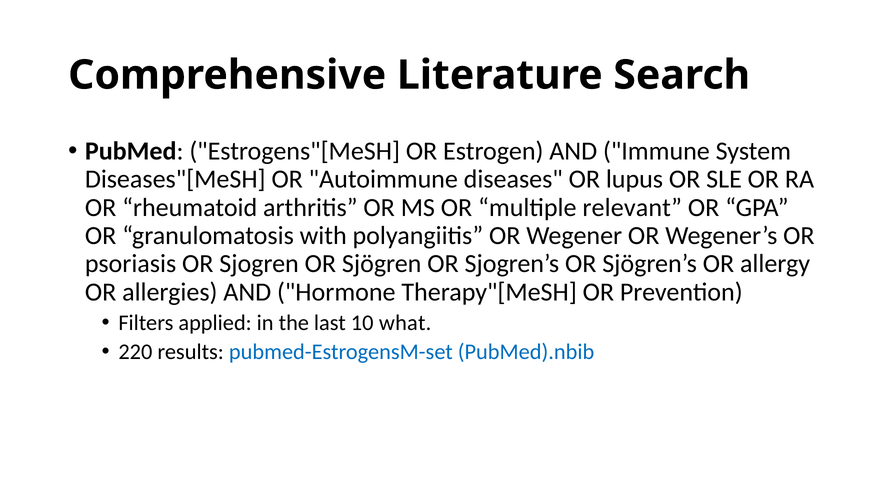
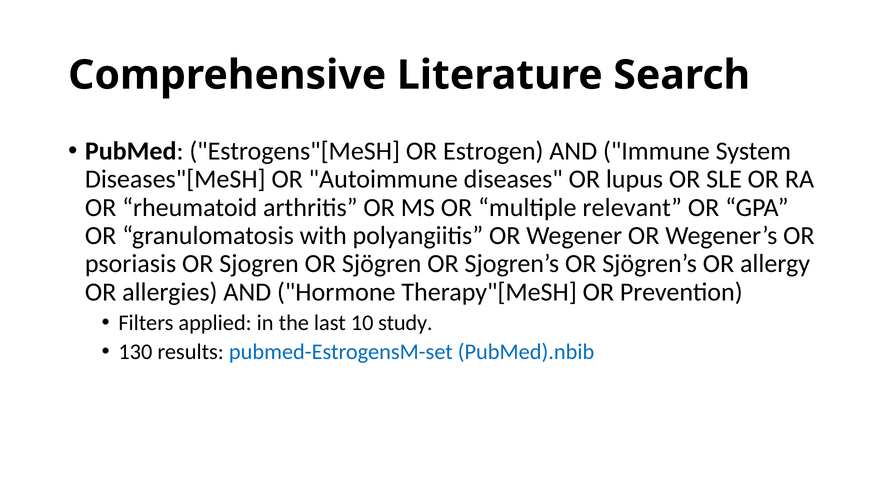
what: what -> study
220: 220 -> 130
